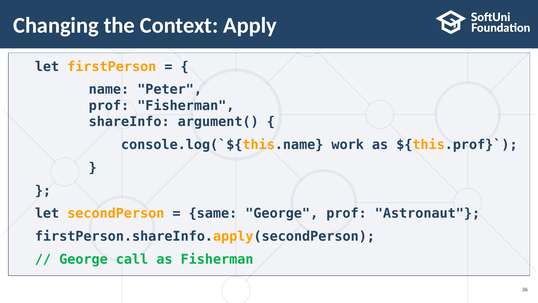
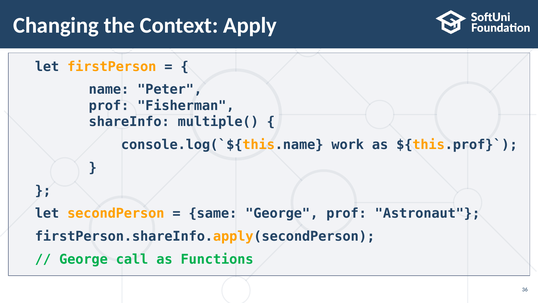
argument(: argument( -> multiple(
as Fisherman: Fisherman -> Functions
